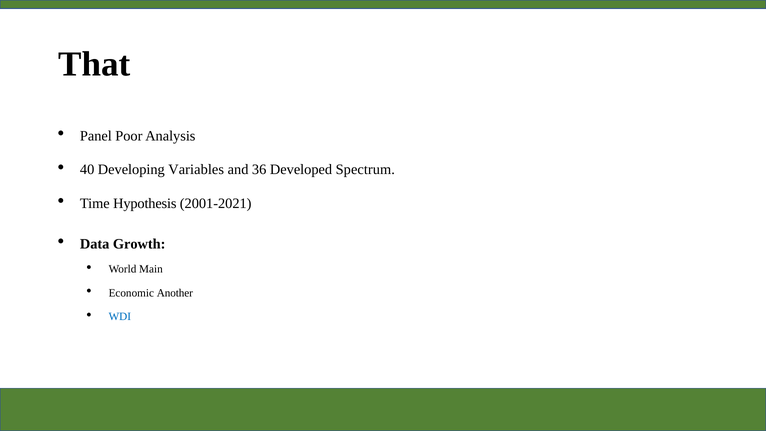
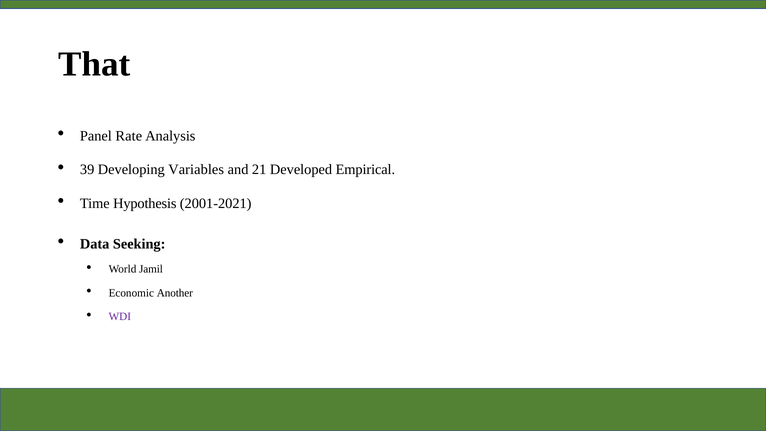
Poor: Poor -> Rate
40: 40 -> 39
36: 36 -> 21
Spectrum: Spectrum -> Empirical
Growth: Growth -> Seeking
Main: Main -> Jamil
WDI colour: blue -> purple
